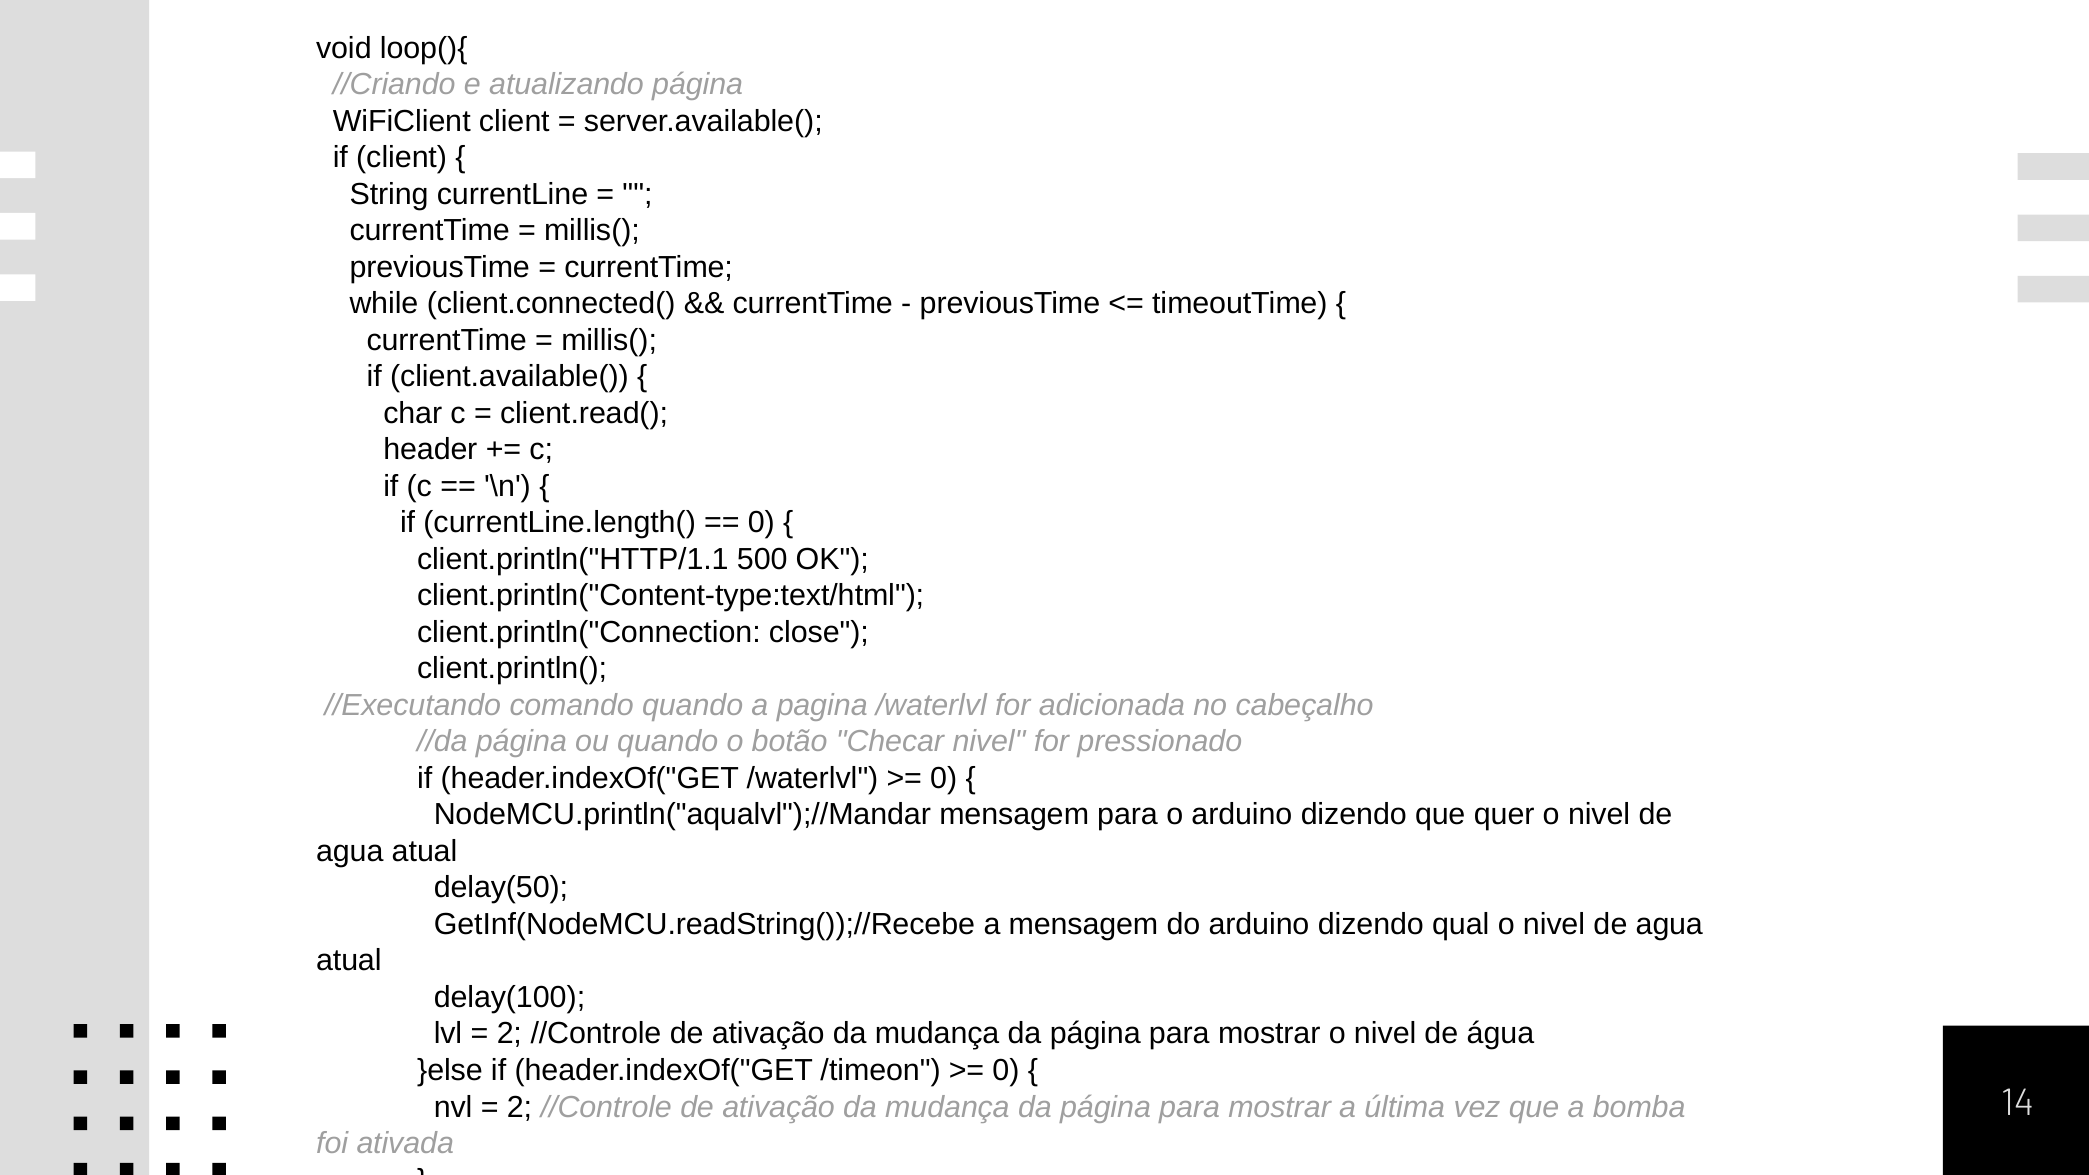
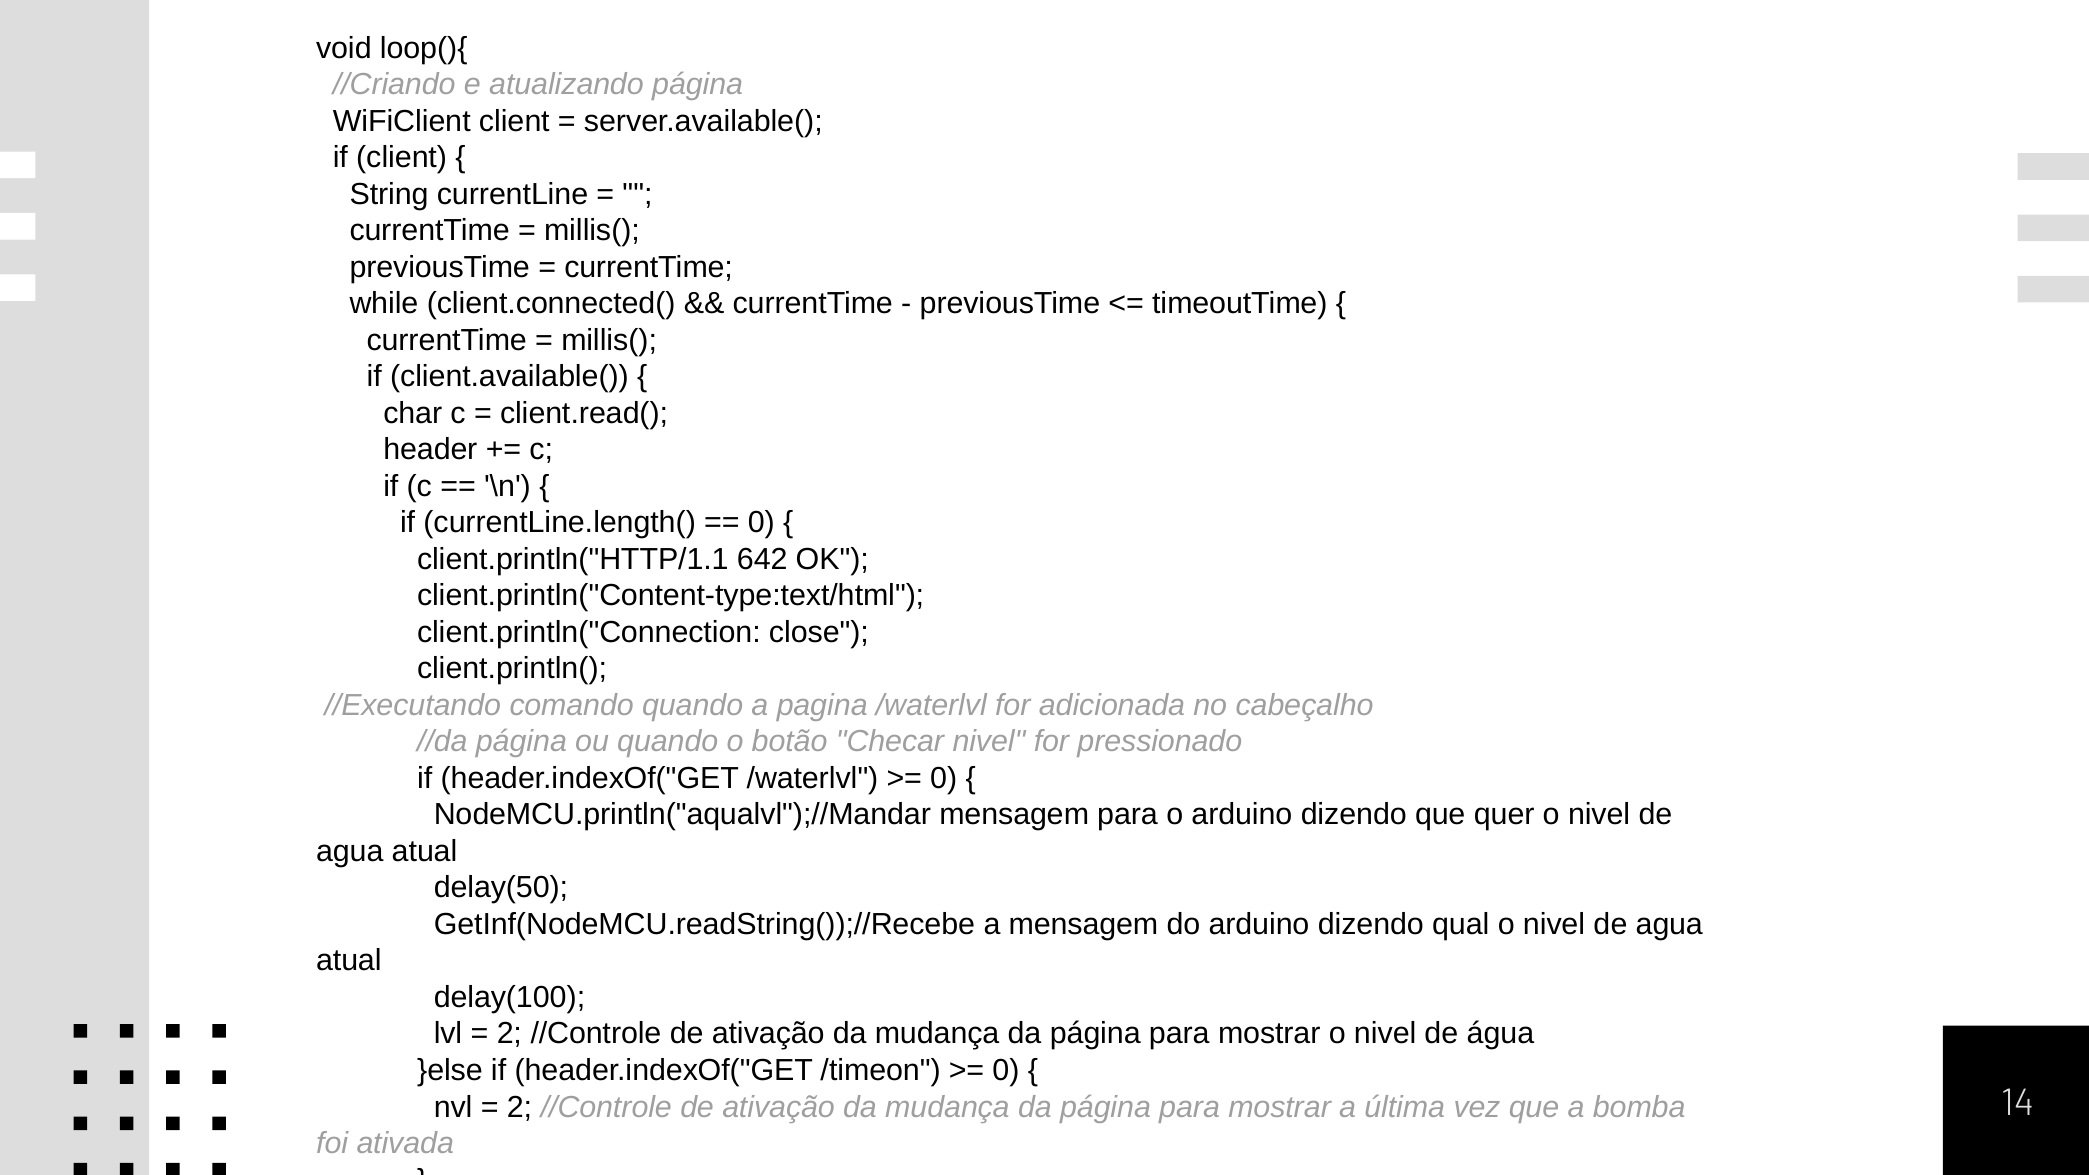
500: 500 -> 642
